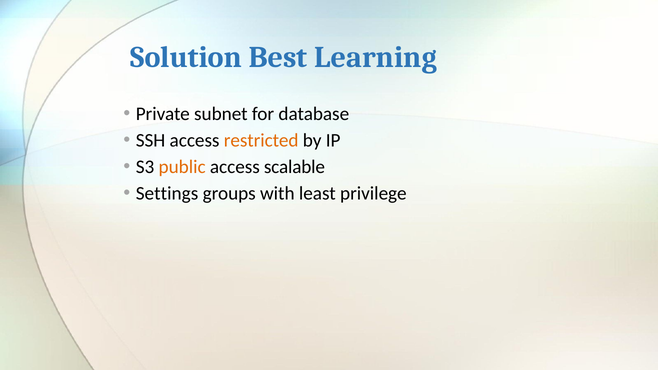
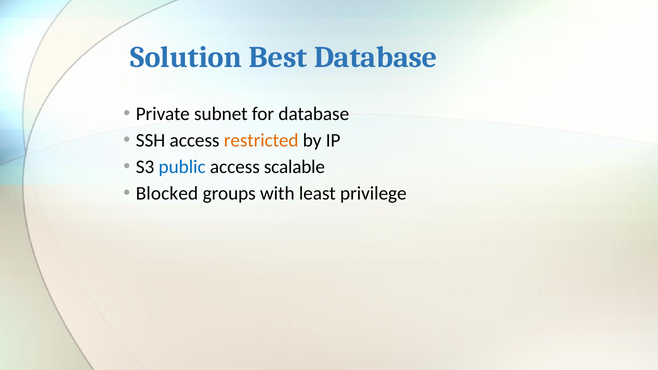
Best Learning: Learning -> Database
public colour: orange -> blue
Settings: Settings -> Blocked
